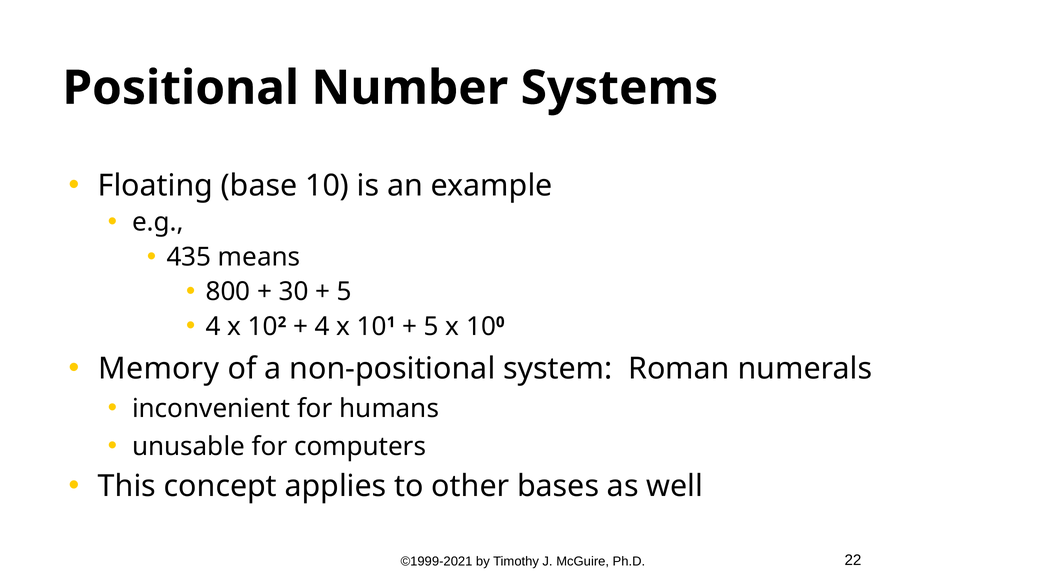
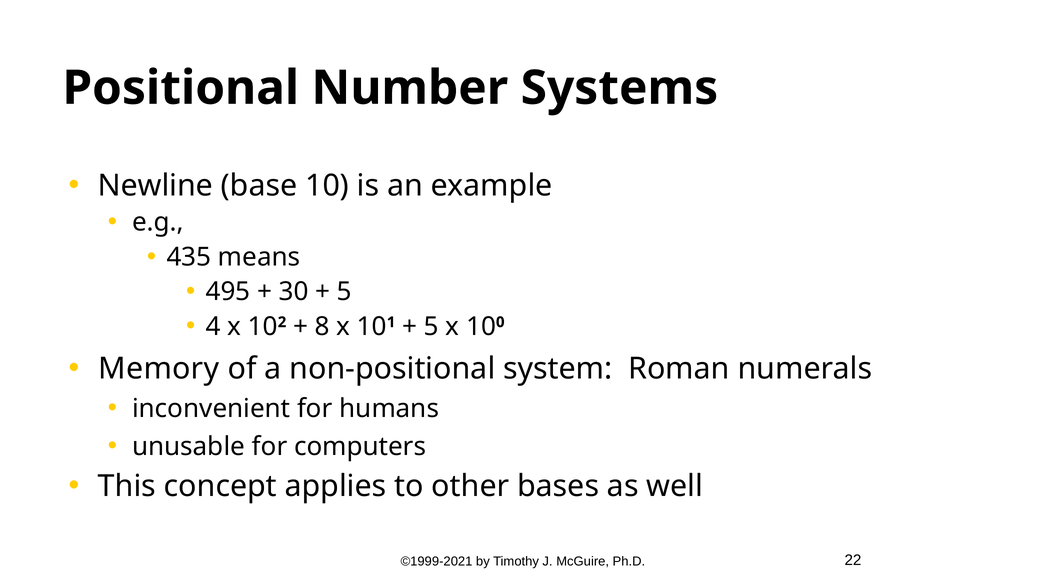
Floating: Floating -> Newline
800: 800 -> 495
4 at (322, 326): 4 -> 8
